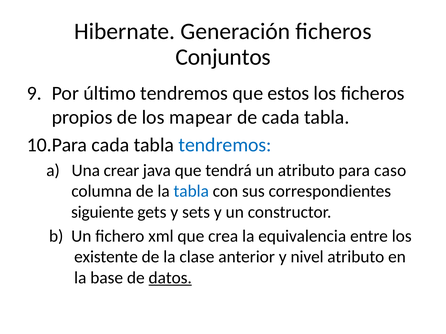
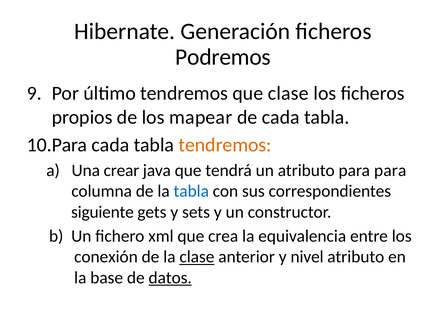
Conjuntos: Conjuntos -> Podremos
que estos: estos -> clase
tendremos at (225, 145) colour: blue -> orange
para caso: caso -> para
existente: existente -> conexión
clase at (197, 257) underline: none -> present
